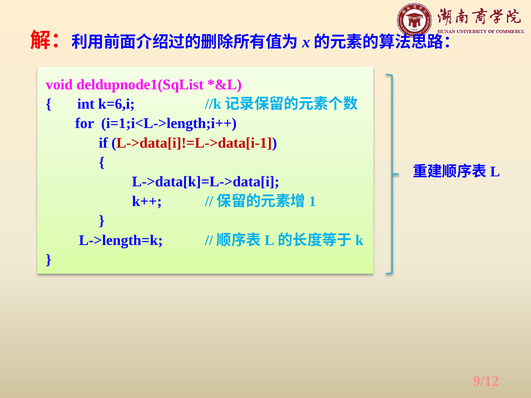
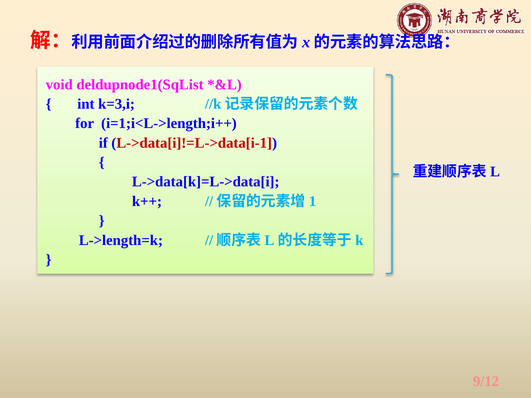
k=6,i: k=6,i -> k=3,i
